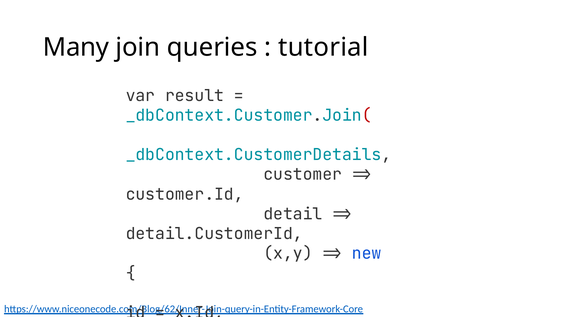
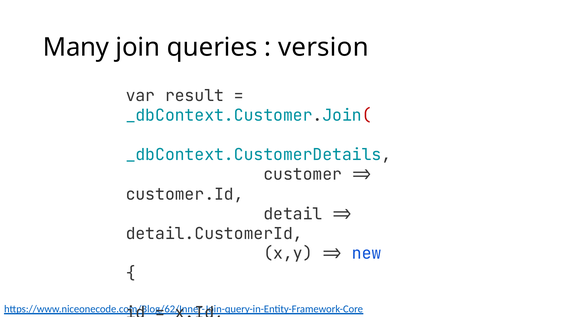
tutorial: tutorial -> version
